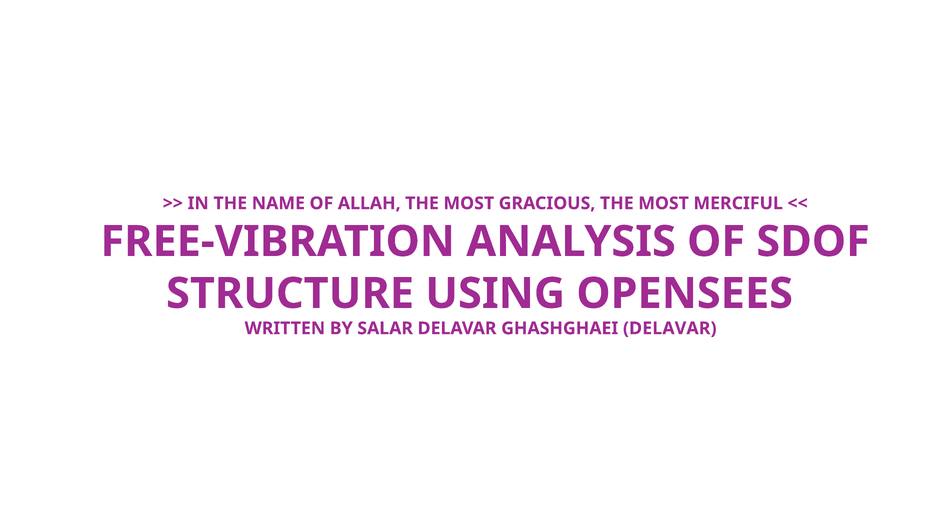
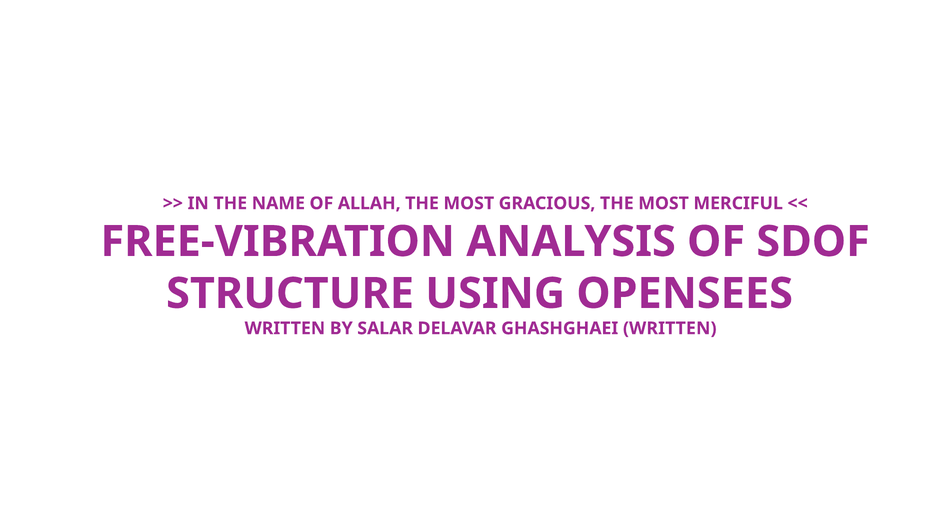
GHASHGHAEI DELAVAR: DELAVAR -> WRITTEN
